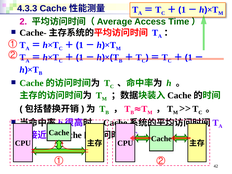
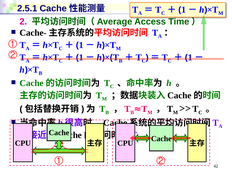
4.3.3: 4.3.3 -> 2.5.1
